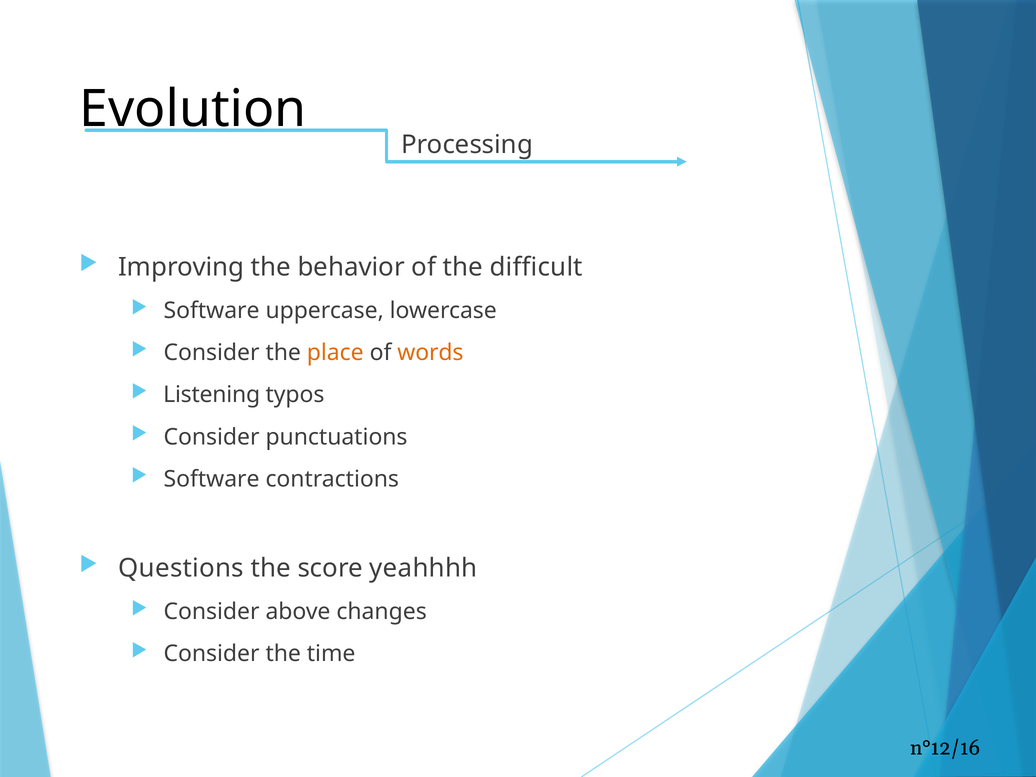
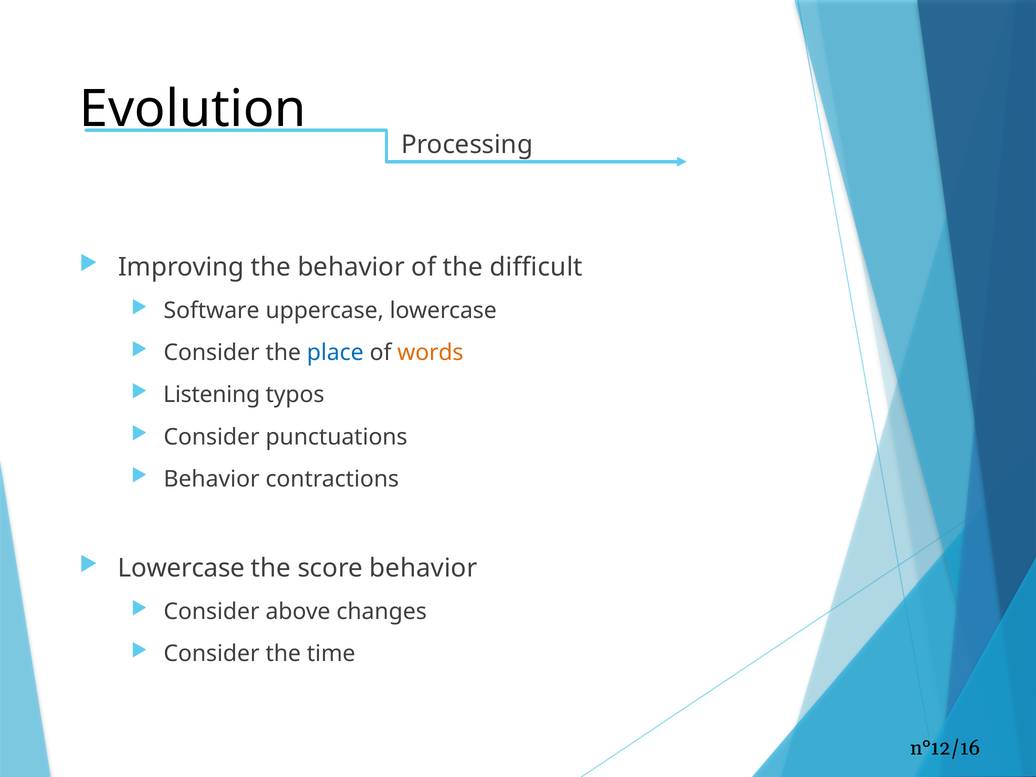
place colour: orange -> blue
Software at (212, 479): Software -> Behavior
Questions at (181, 568): Questions -> Lowercase
score yeahhhh: yeahhhh -> behavior
